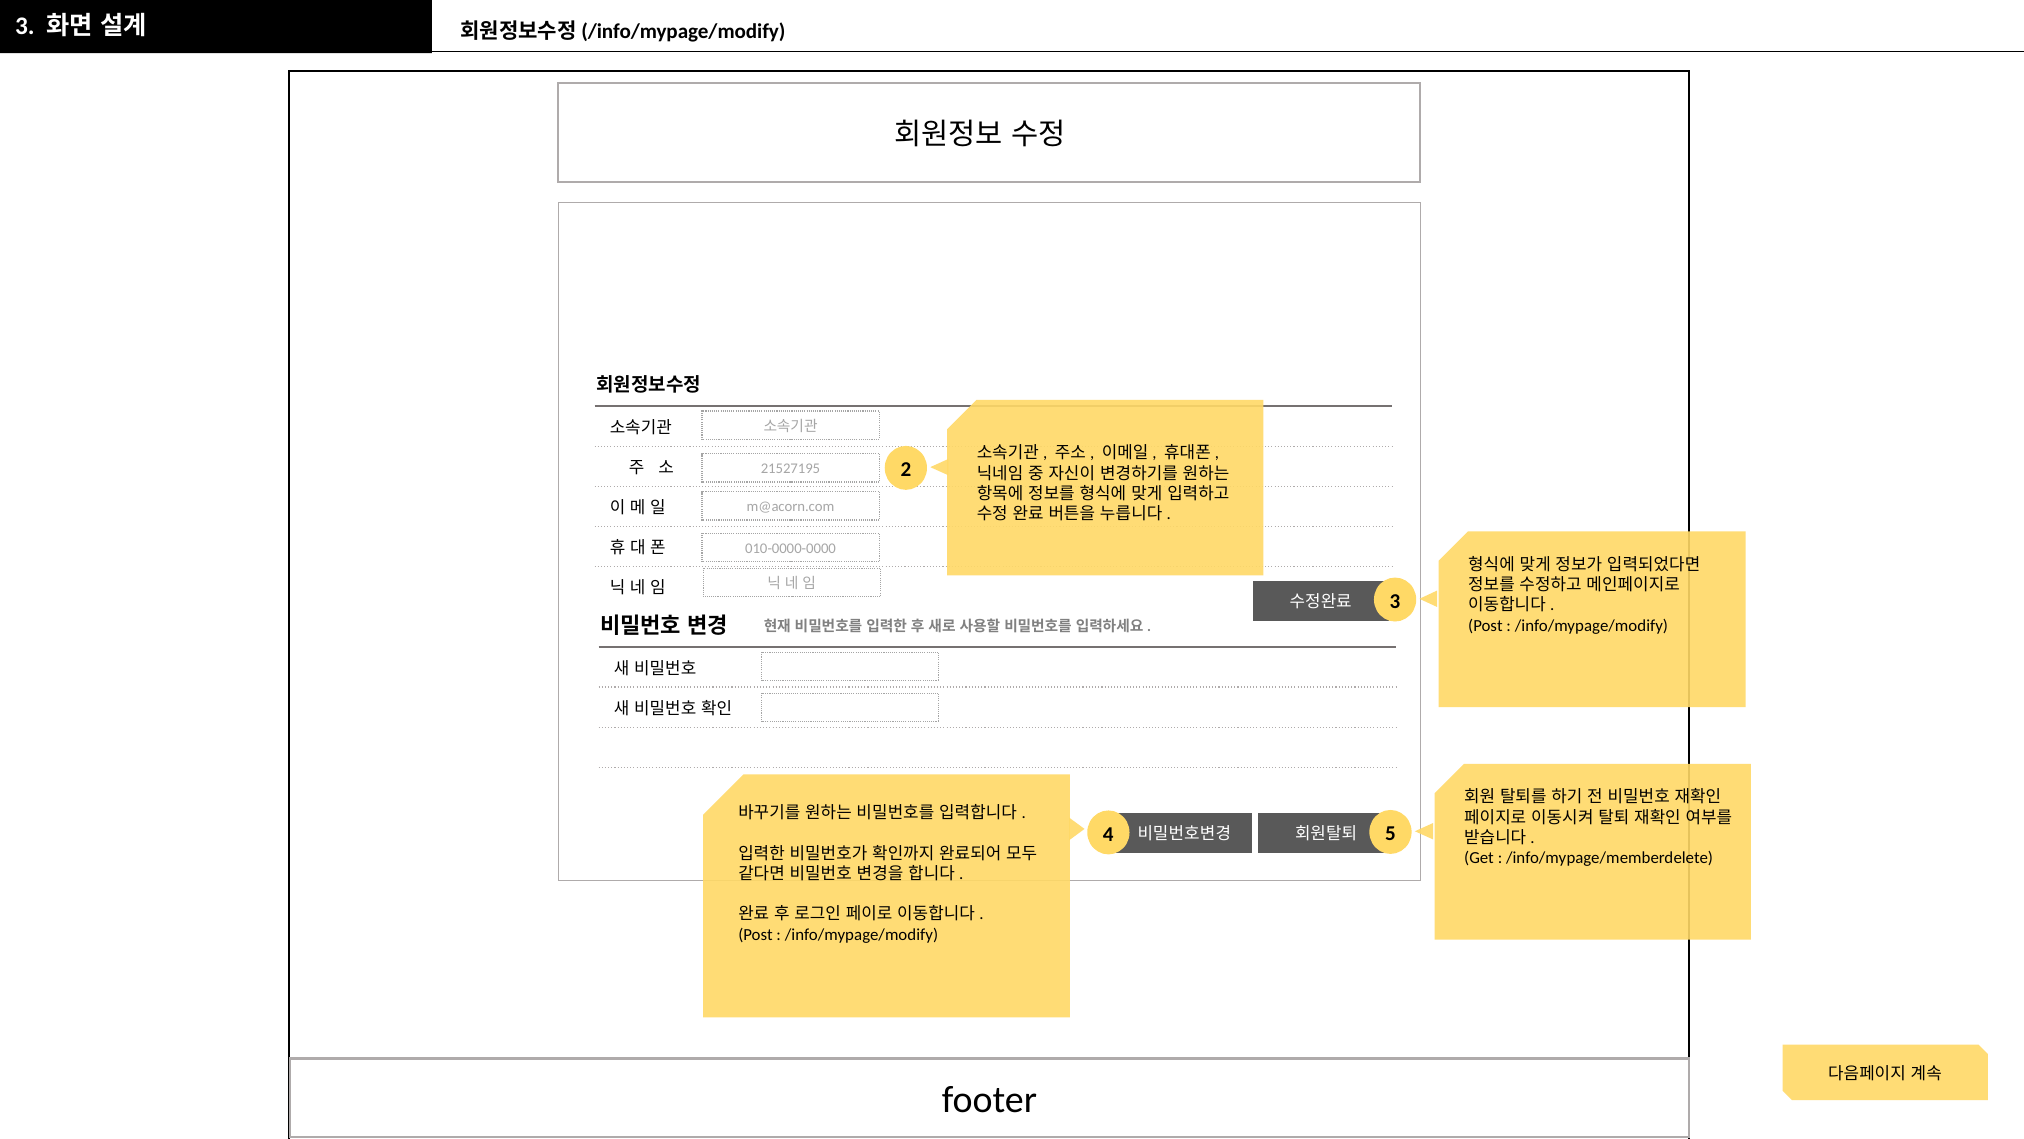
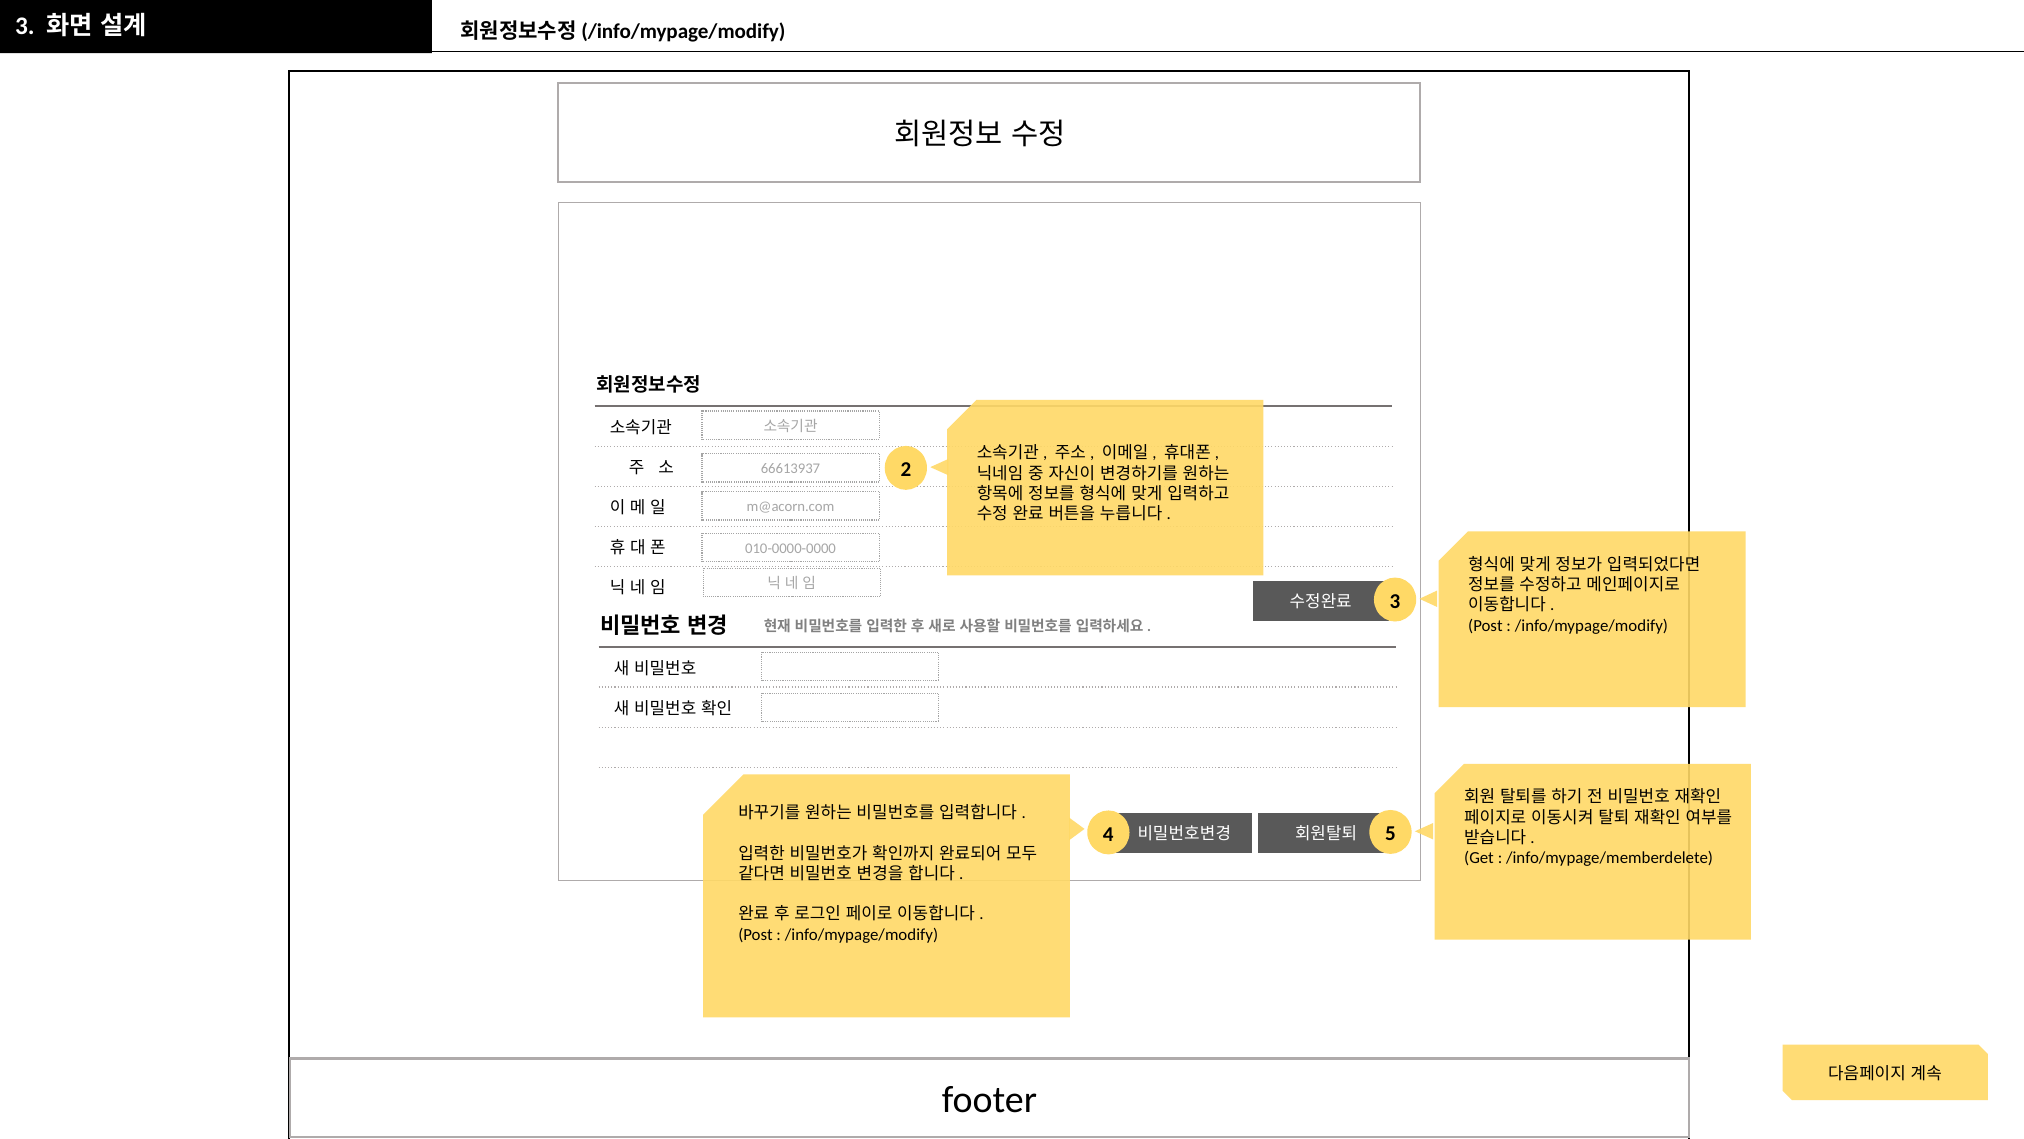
21527195: 21527195 -> 66613937
